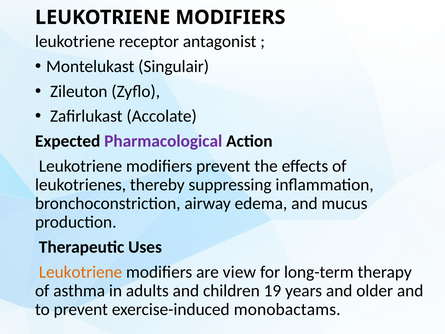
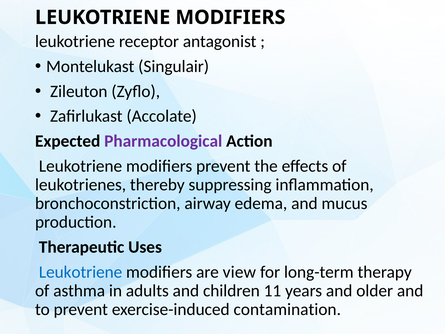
Leukotriene at (81, 272) colour: orange -> blue
19: 19 -> 11
monobactams: monobactams -> contamination
